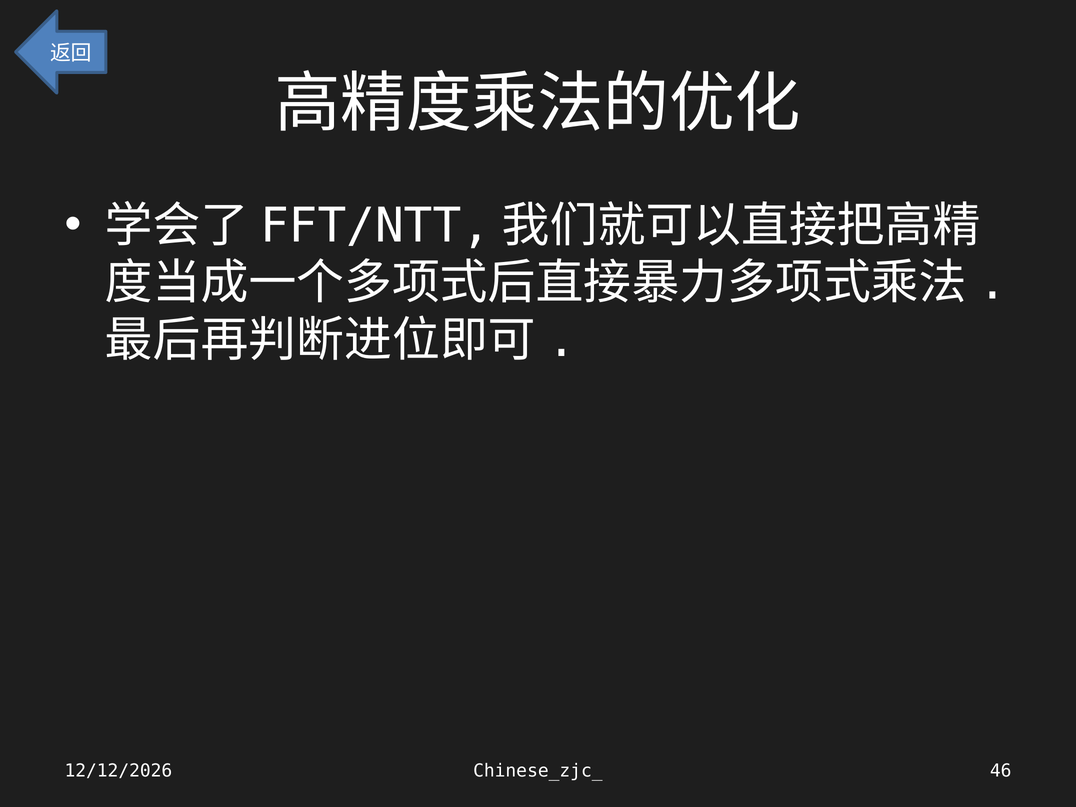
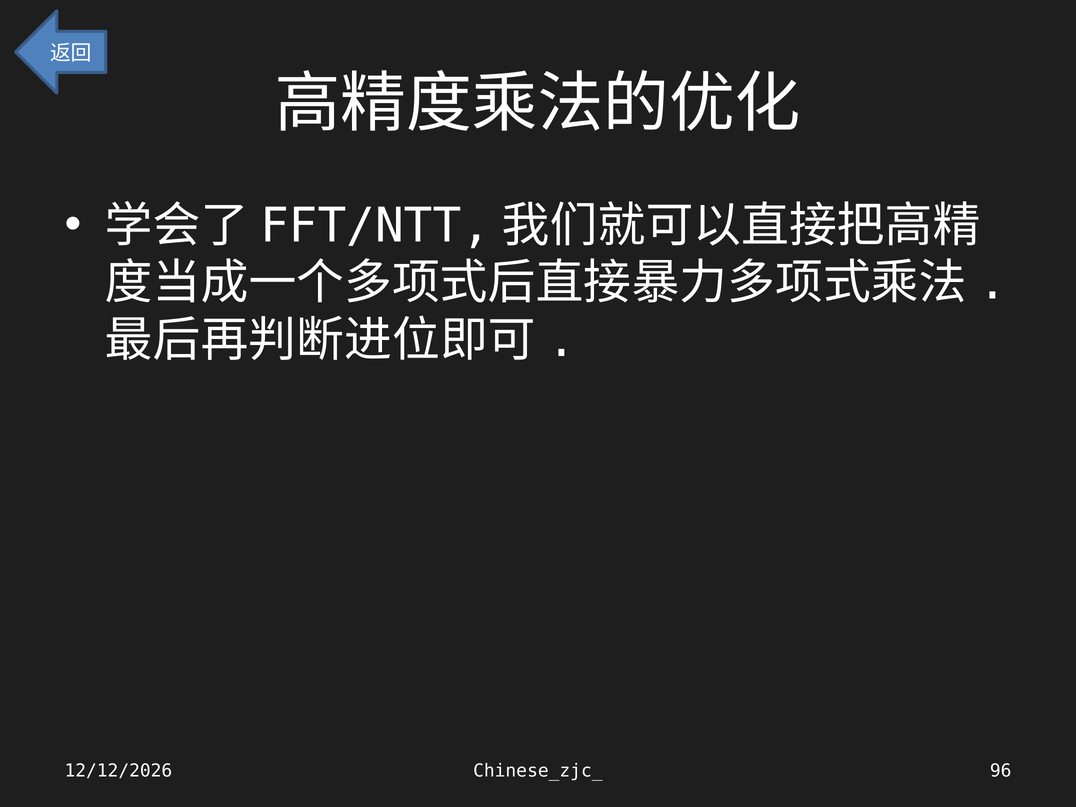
46: 46 -> 96
